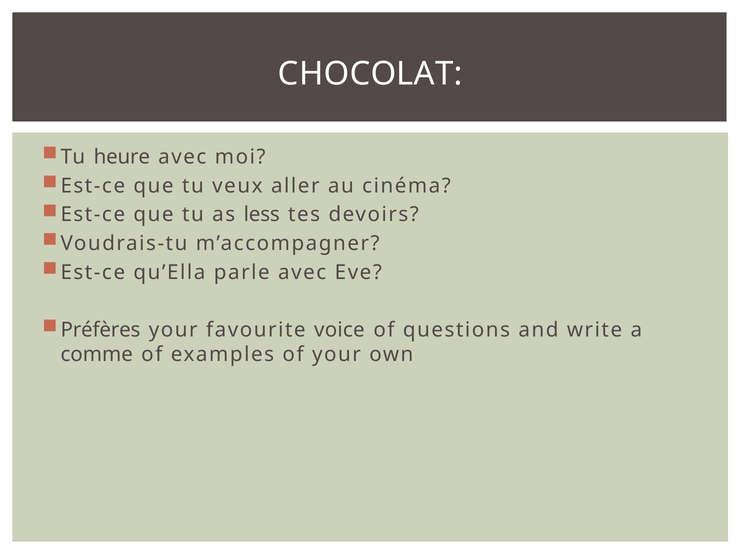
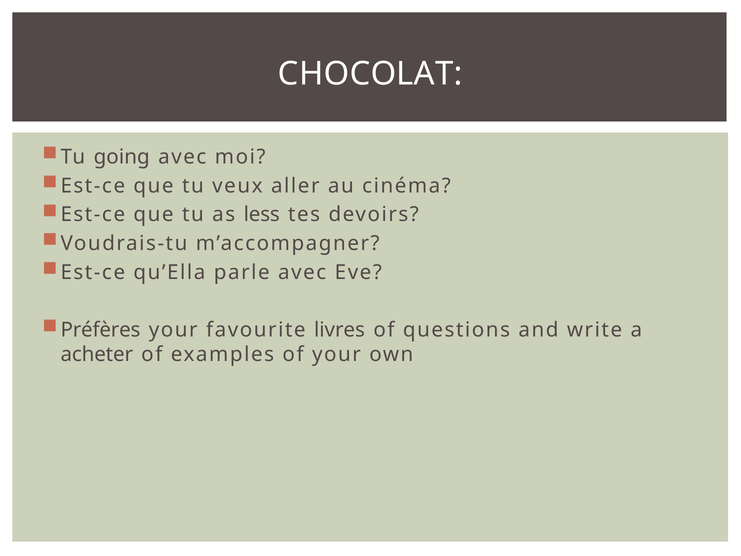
heure: heure -> going
voice: voice -> livres
comme: comme -> acheter
